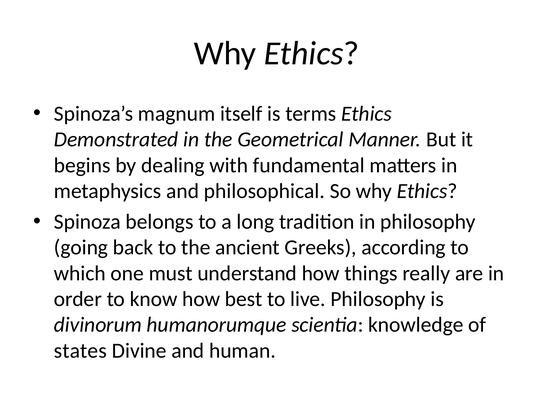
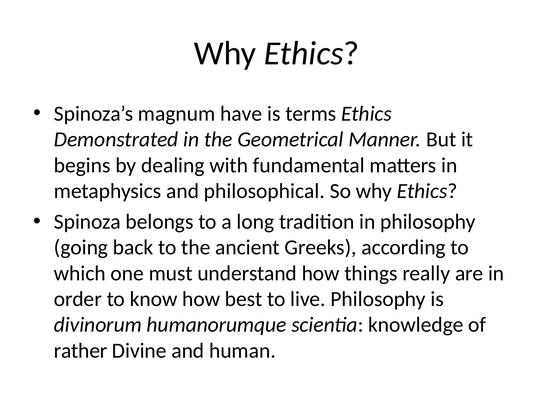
itself: itself -> have
states: states -> rather
